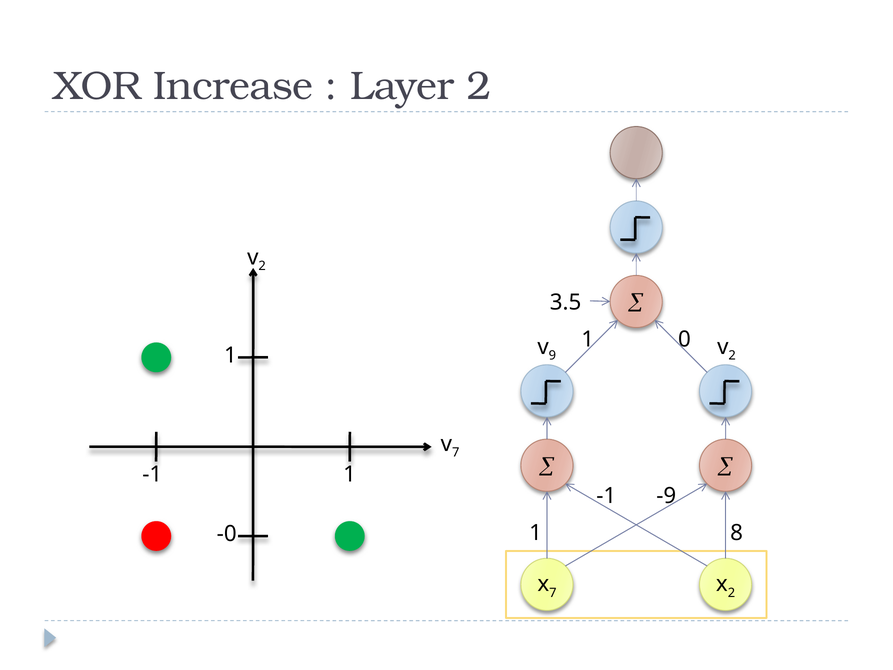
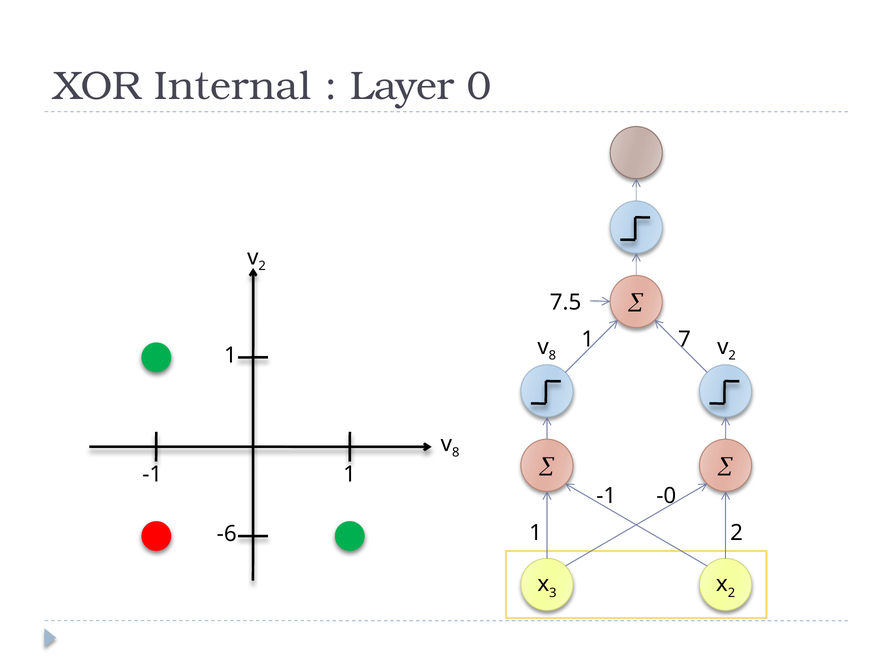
Increase: Increase -> Internal
Layer 2: 2 -> 0
3.5: 3.5 -> 7.5
0: 0 -> 7
9 at (552, 355): 9 -> 8
7 at (456, 452): 7 -> 8
-9: -9 -> -0
1 8: 8 -> 2
-0: -0 -> -6
7 at (553, 593): 7 -> 3
